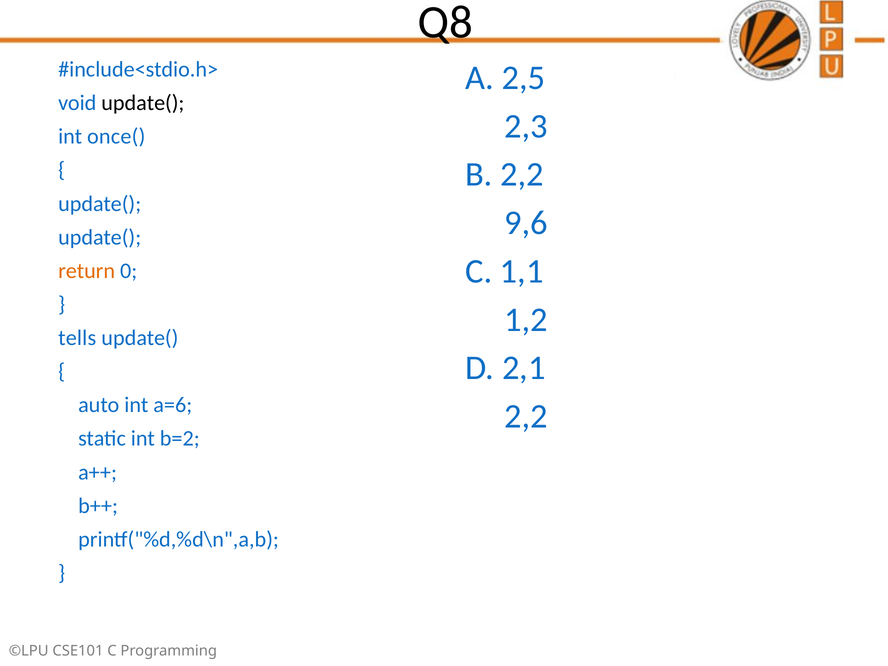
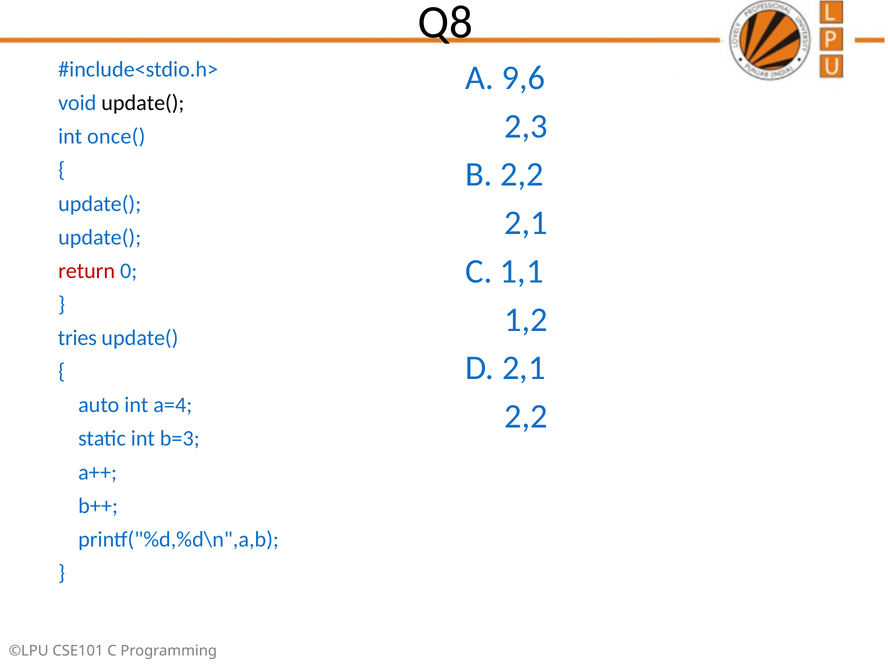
2,5: 2,5 -> 9,6
9,6 at (526, 223): 9,6 -> 2,1
return colour: orange -> red
tells: tells -> tries
a=6: a=6 -> a=4
b=2: b=2 -> b=3
